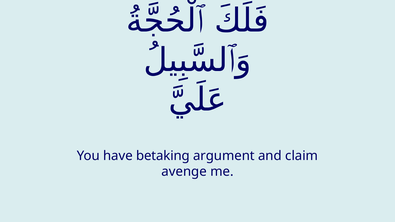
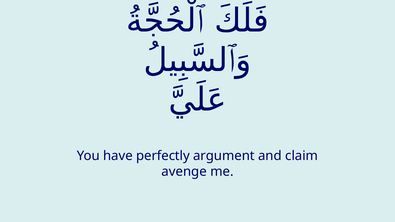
betaking: betaking -> perfectly
